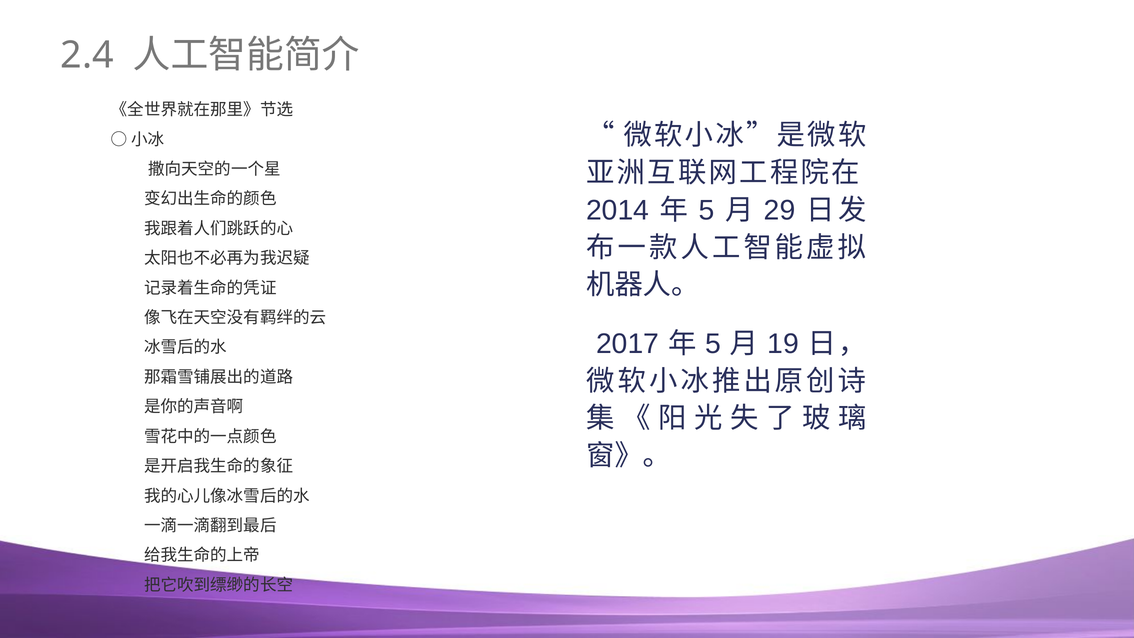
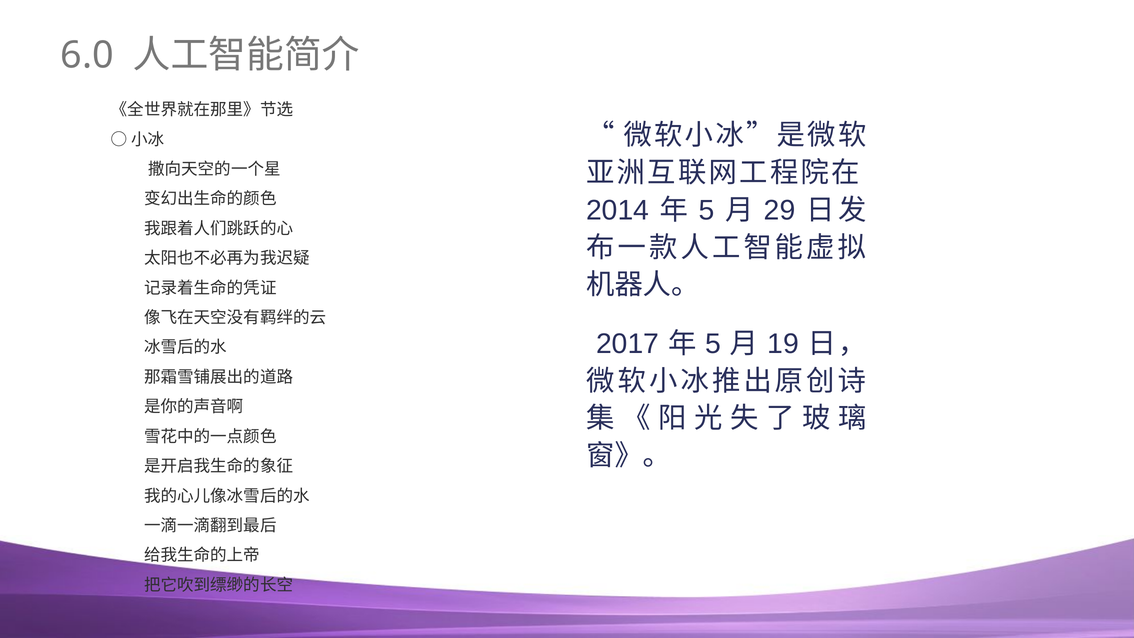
2.4: 2.4 -> 6.0
